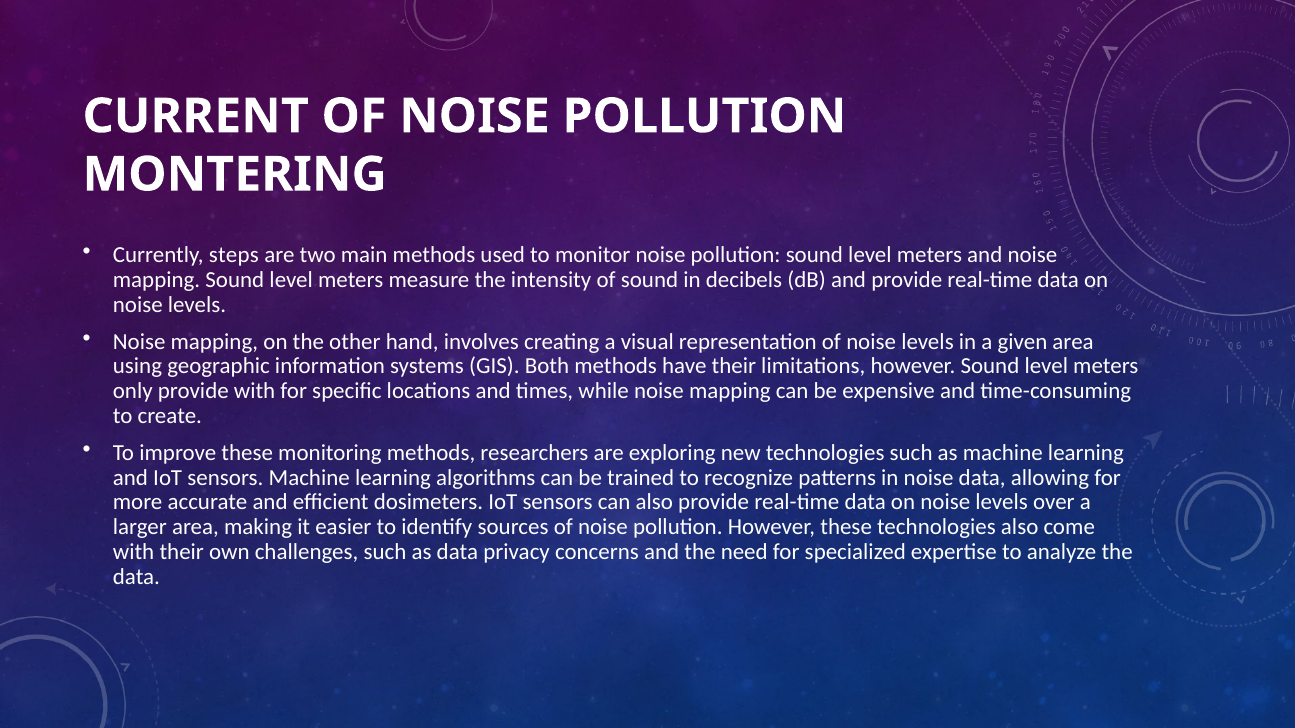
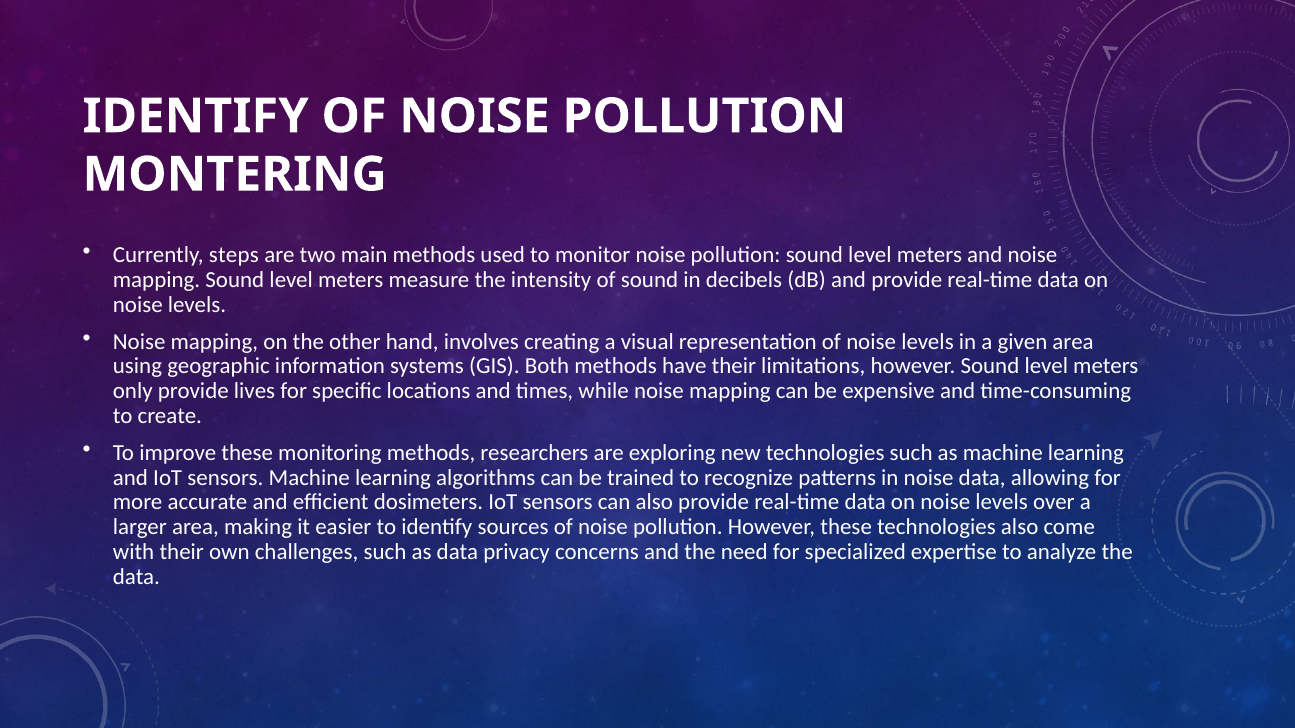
CURRENT at (196, 116): CURRENT -> IDENTIFY
provide with: with -> lives
